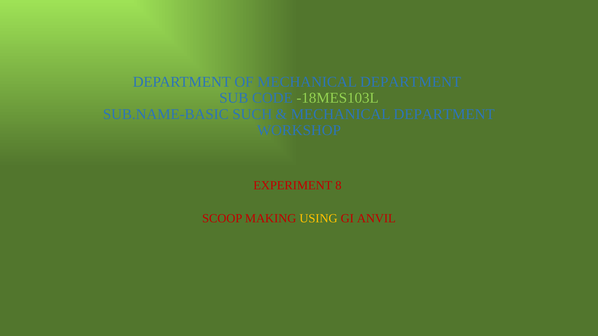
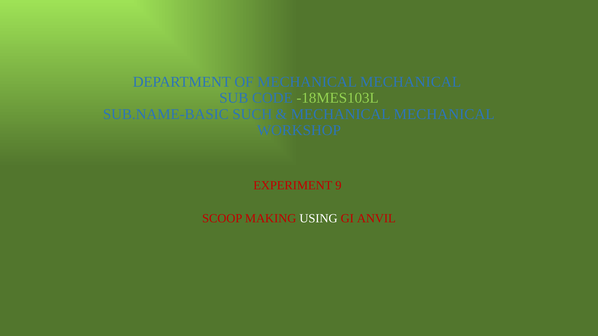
OF MECHANICAL DEPARTMENT: DEPARTMENT -> MECHANICAL
DEPARTMENT at (444, 114): DEPARTMENT -> MECHANICAL
8: 8 -> 9
USING colour: yellow -> white
